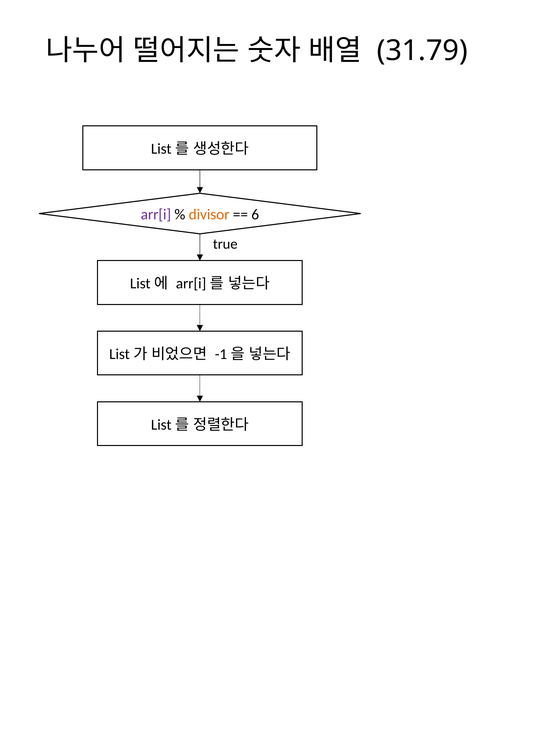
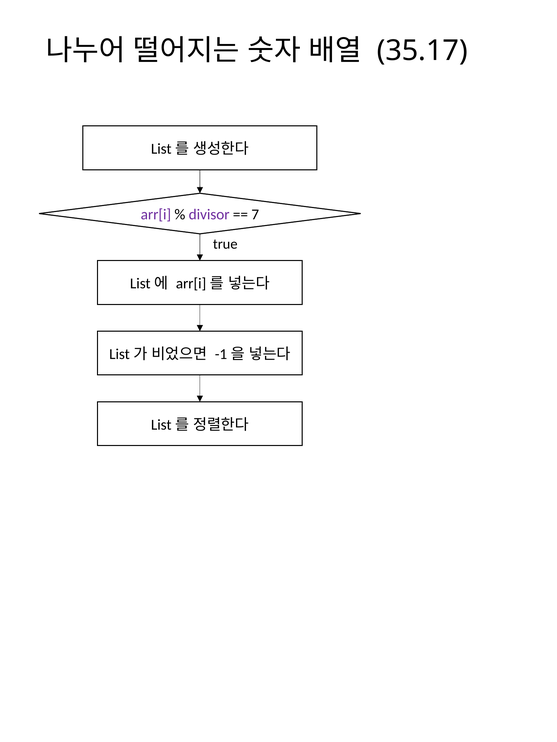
31.79: 31.79 -> 35.17
divisor colour: orange -> purple
6: 6 -> 7
